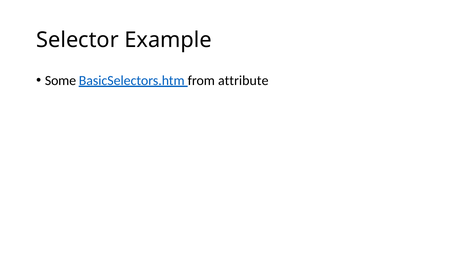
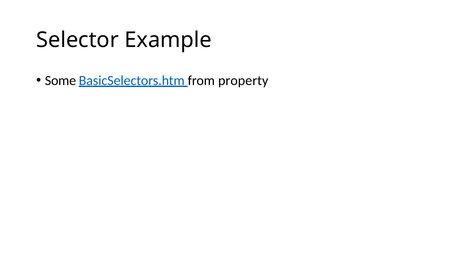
attribute: attribute -> property
